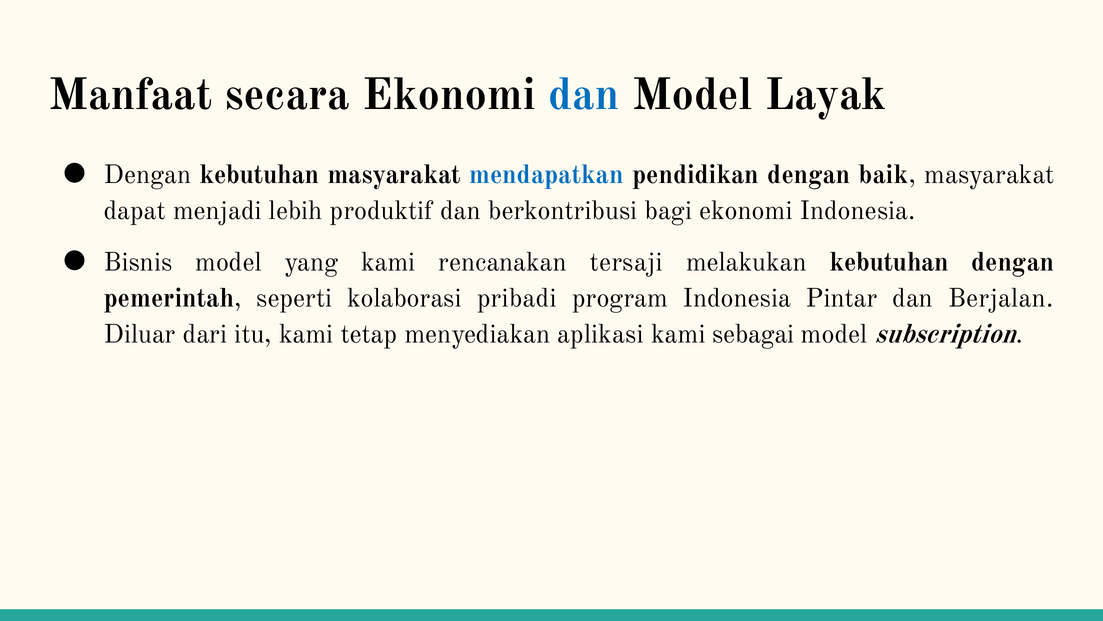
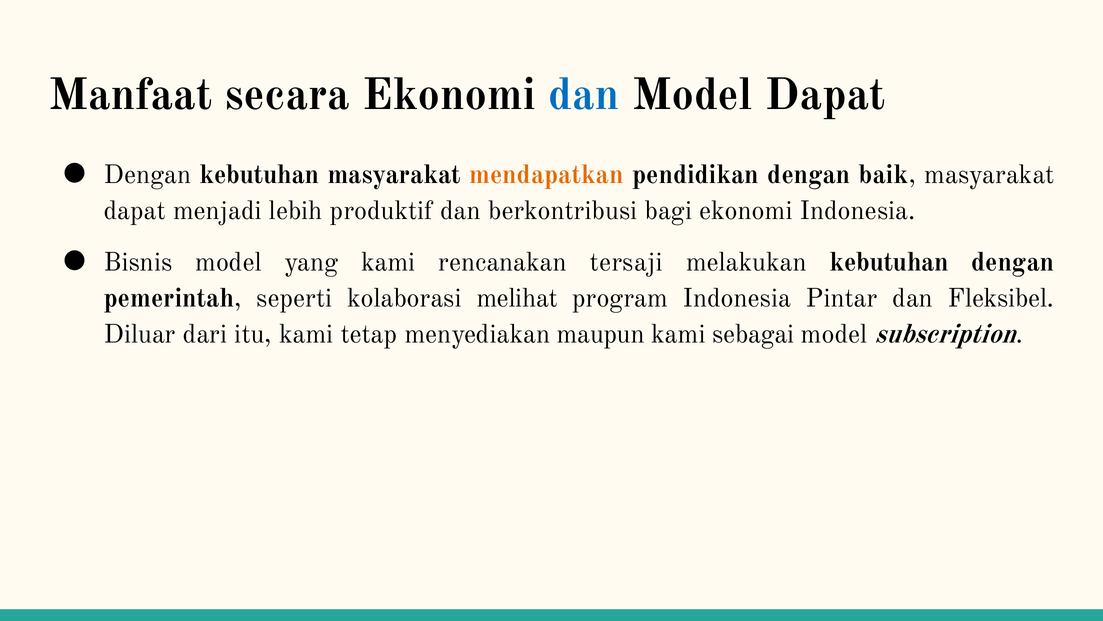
Model Layak: Layak -> Dapat
mendapatkan colour: blue -> orange
pribadi: pribadi -> melihat
Berjalan: Berjalan -> Fleksibel
aplikasi: aplikasi -> maupun
